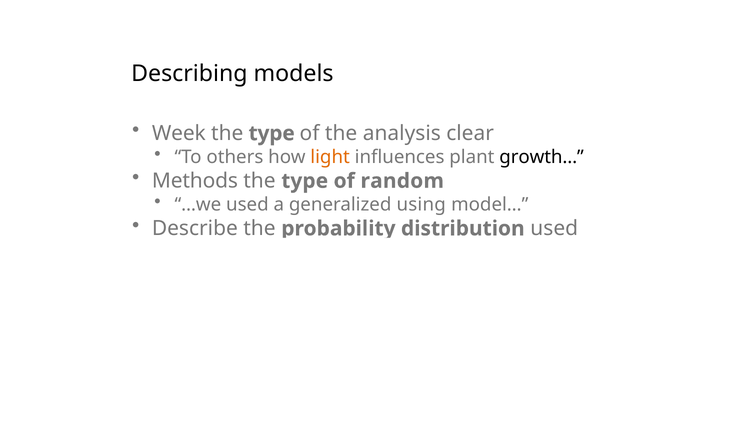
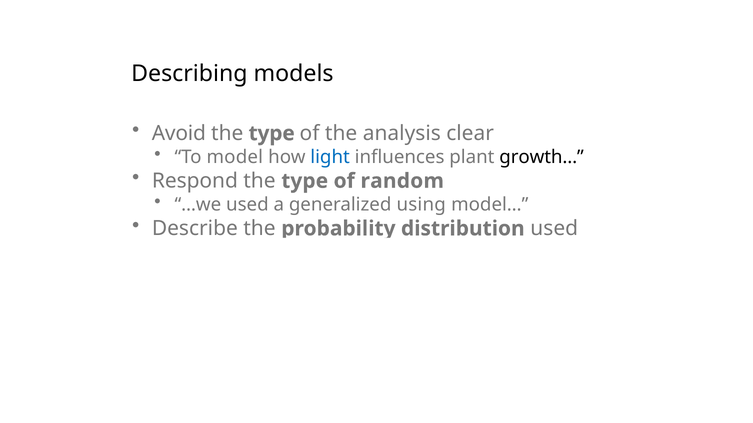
Week: Week -> Avoid
others: others -> model
light colour: orange -> blue
Methods: Methods -> Respond
